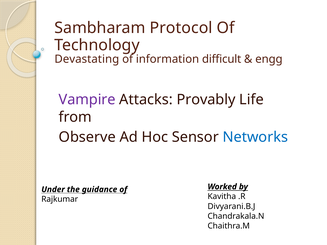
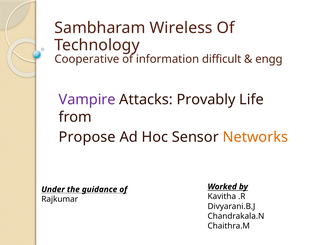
Protocol: Protocol -> Wireless
Devastating: Devastating -> Cooperative
Observe: Observe -> Propose
Networks colour: blue -> orange
